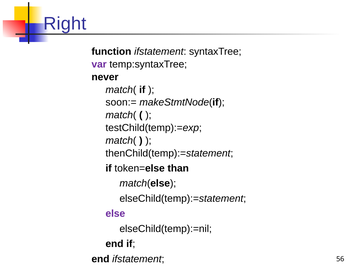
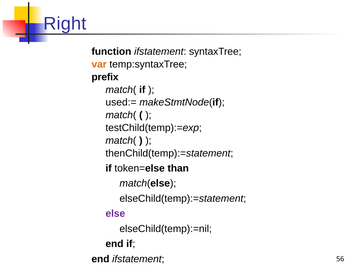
var colour: purple -> orange
never: never -> prefix
soon:=: soon:= -> used:=
